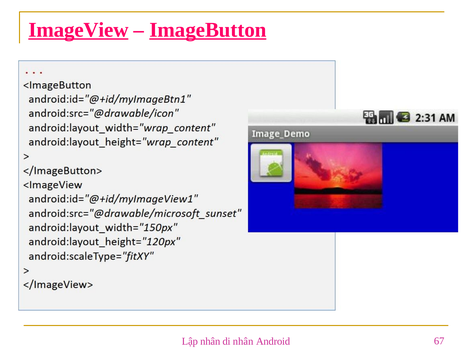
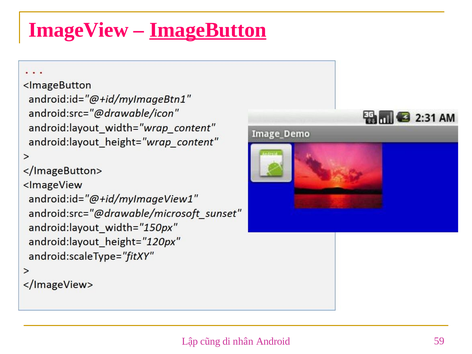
ImageView underline: present -> none
Lập nhân: nhân -> cũng
67: 67 -> 59
